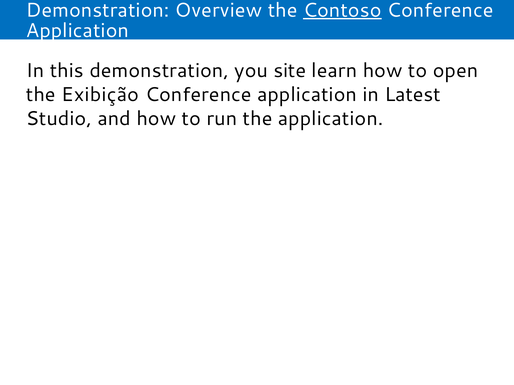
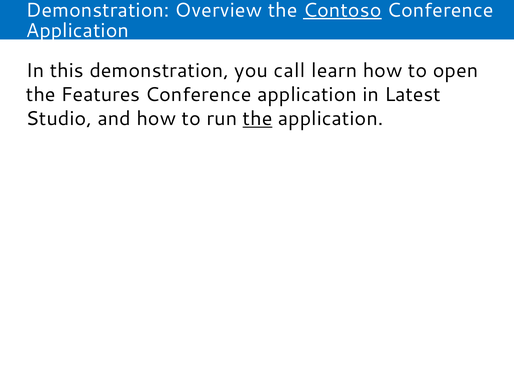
site: site -> call
Exibição: Exibição -> Features
the at (258, 119) underline: none -> present
